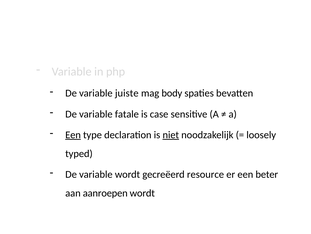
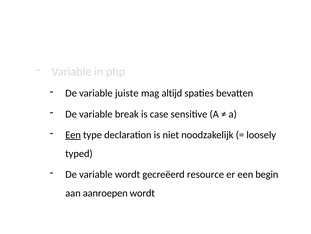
body: body -> altijd
fatale: fatale -> break
niet underline: present -> none
beter: beter -> begin
